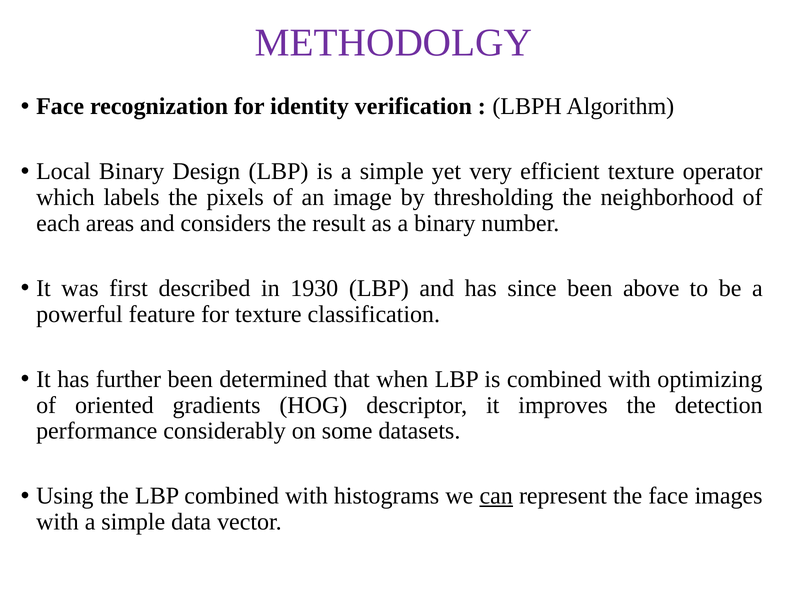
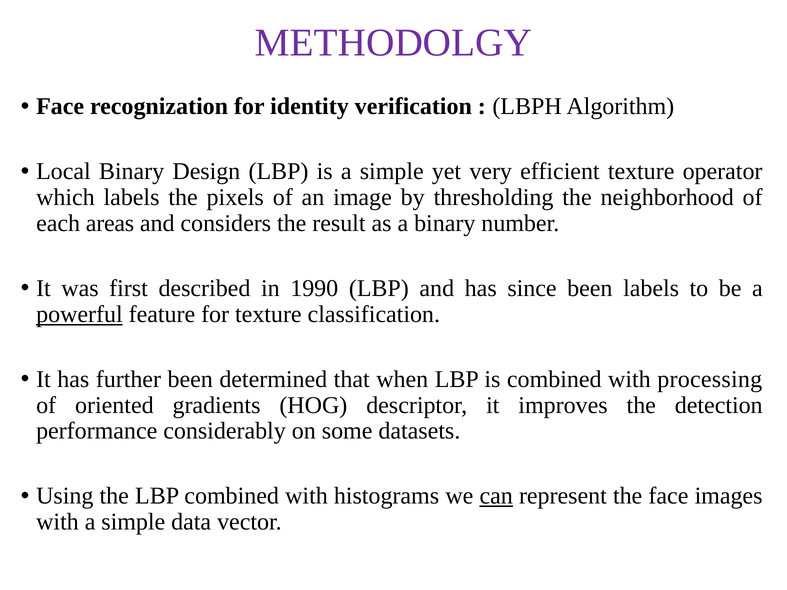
1930: 1930 -> 1990
been above: above -> labels
powerful underline: none -> present
optimizing: optimizing -> processing
